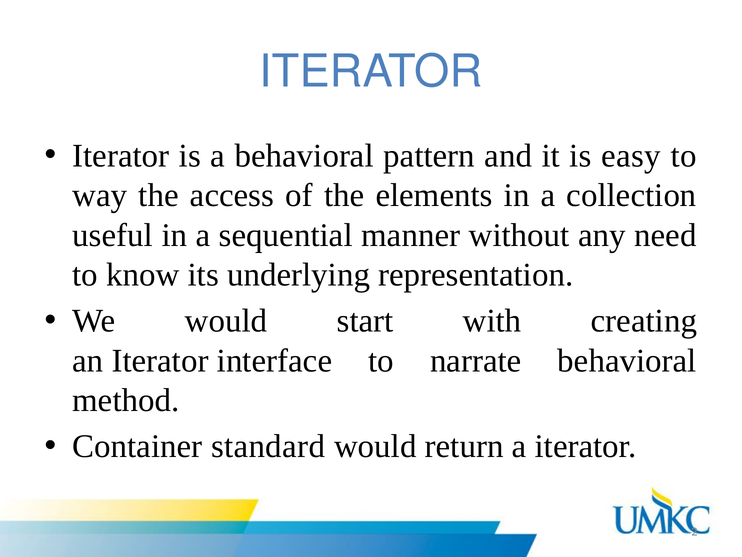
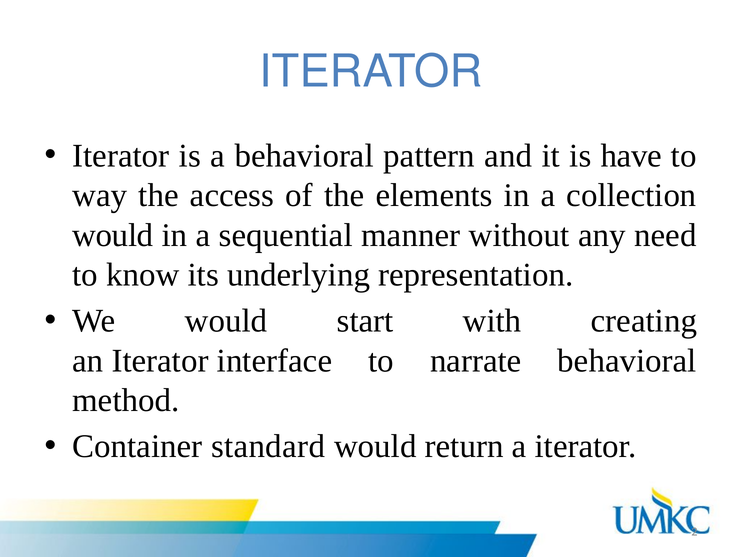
easy: easy -> have
useful at (113, 235): useful -> would
